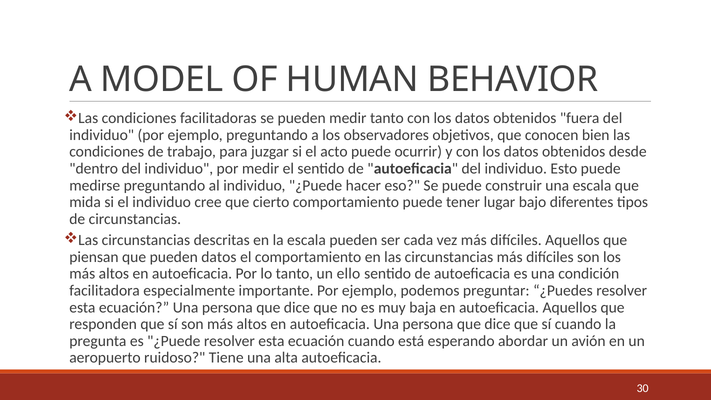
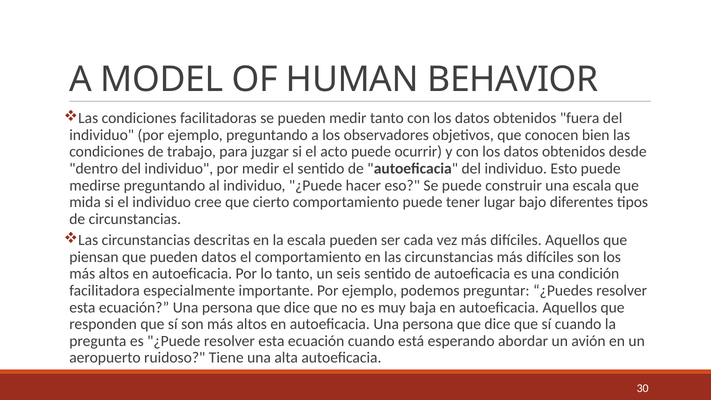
ello: ello -> seis
